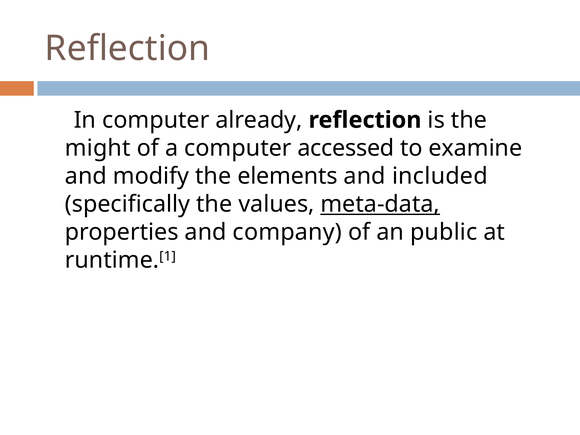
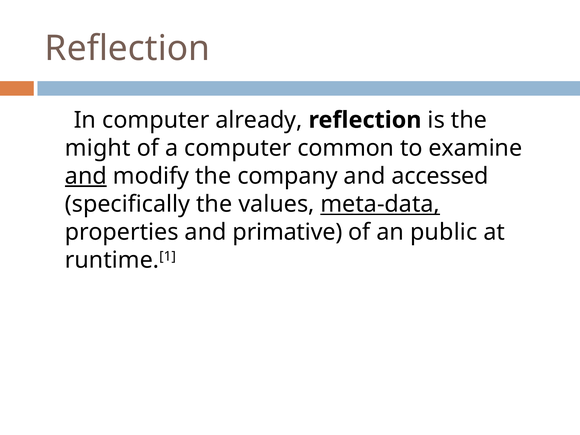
accessed: accessed -> common
and at (86, 176) underline: none -> present
elements: elements -> company
included: included -> accessed
company: company -> primative
